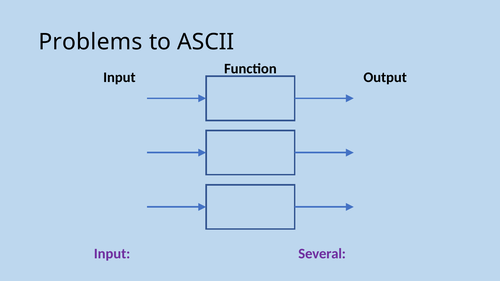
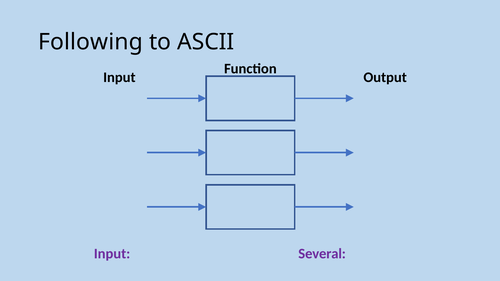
Problems: Problems -> Following
